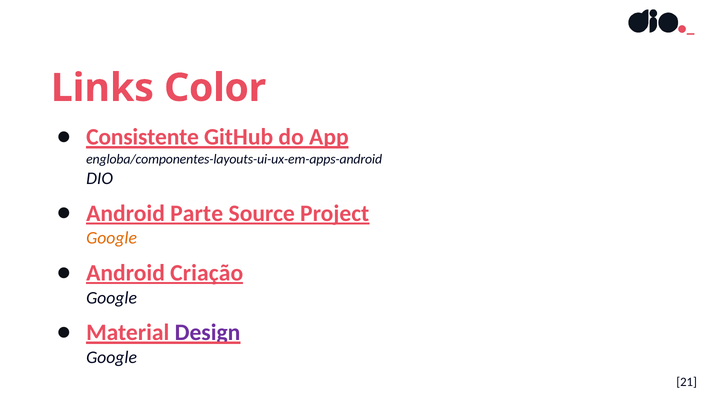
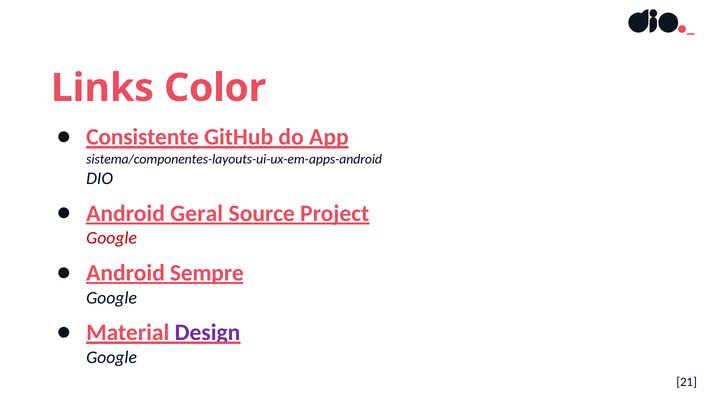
engloba/componentes-layouts-ui-ux-em-apps-android: engloba/componentes-layouts-ui-ux-em-apps-android -> sistema/componentes-layouts-ui-ux-em-apps-android
Parte: Parte -> Geral
Google at (112, 238) colour: orange -> red
Criação: Criação -> Sempre
